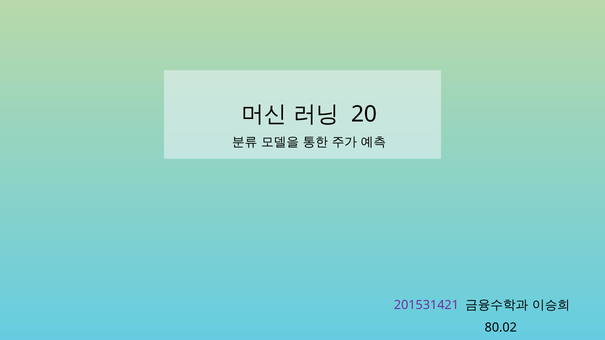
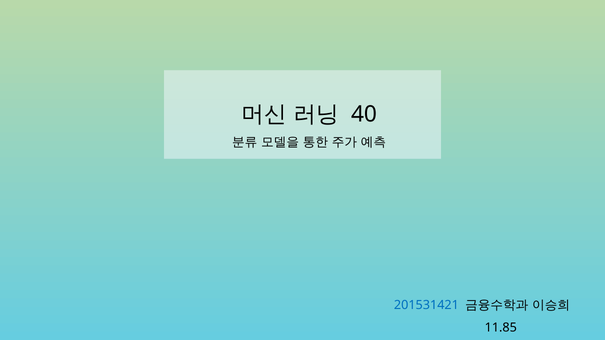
20: 20 -> 40
201531421 colour: purple -> blue
80.02: 80.02 -> 11.85
